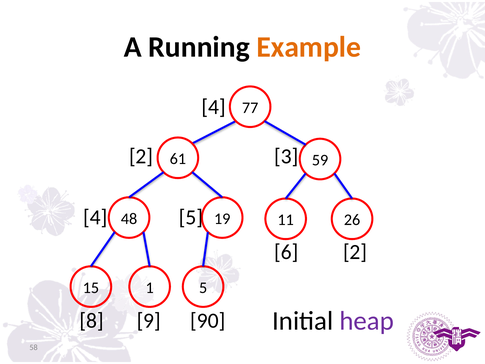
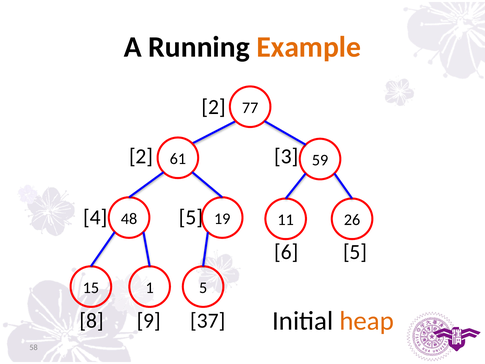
4 at (214, 107): 4 -> 2
6 2: 2 -> 5
90: 90 -> 37
heap colour: purple -> orange
